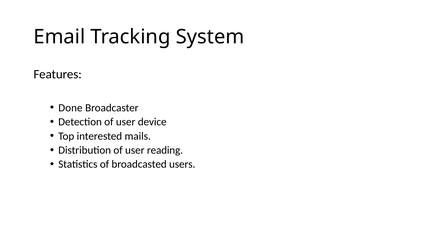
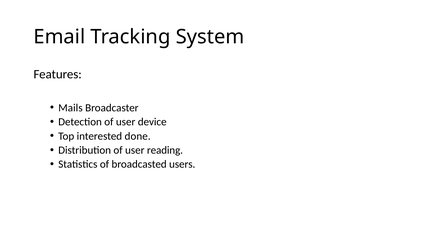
Done: Done -> Mails
mails: mails -> done
